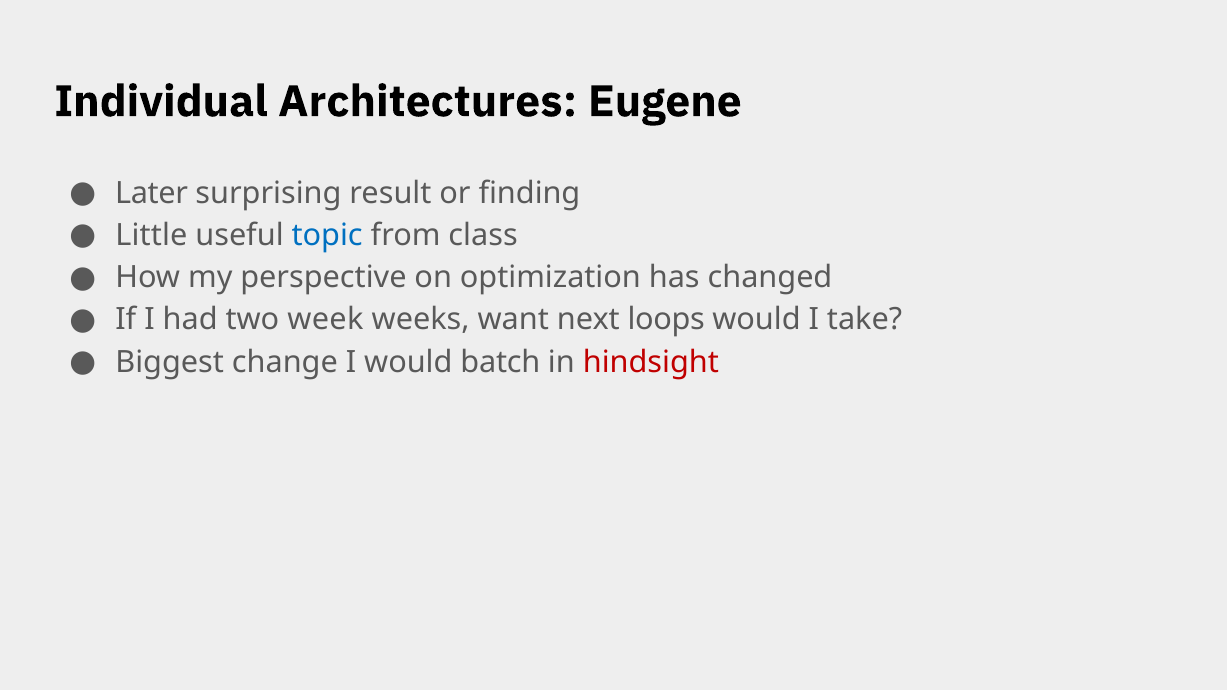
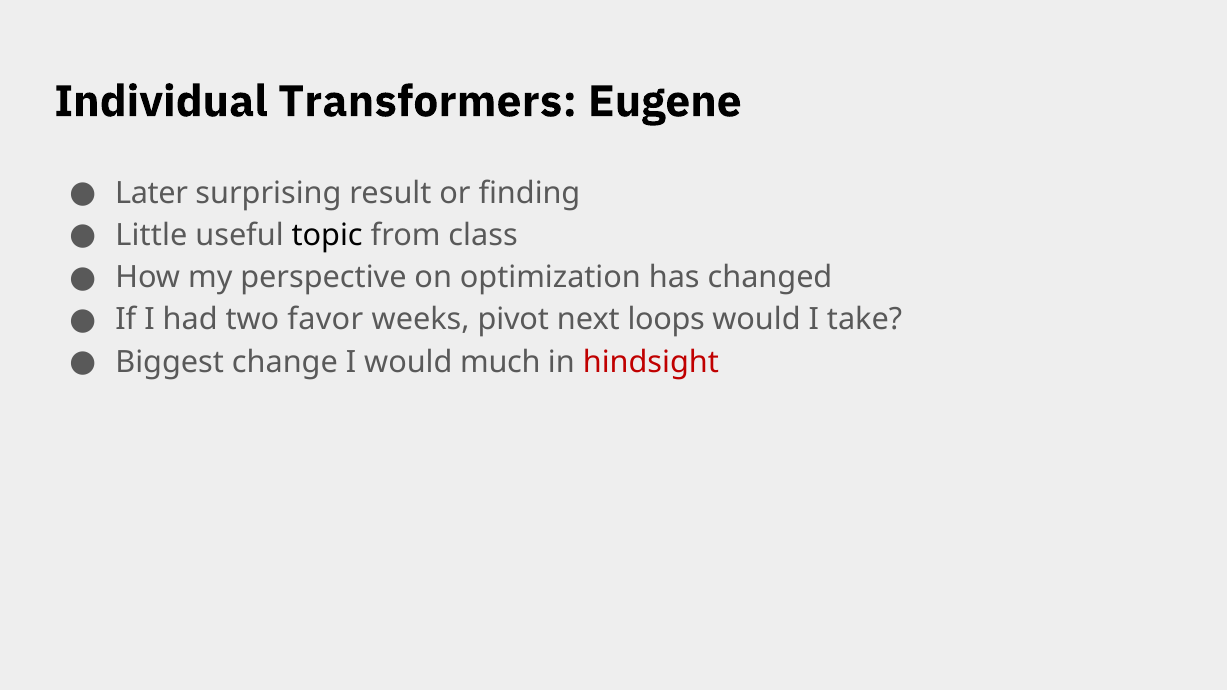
Architectures: Architectures -> Transformers
topic colour: blue -> black
week: week -> favor
want: want -> pivot
batch: batch -> much
